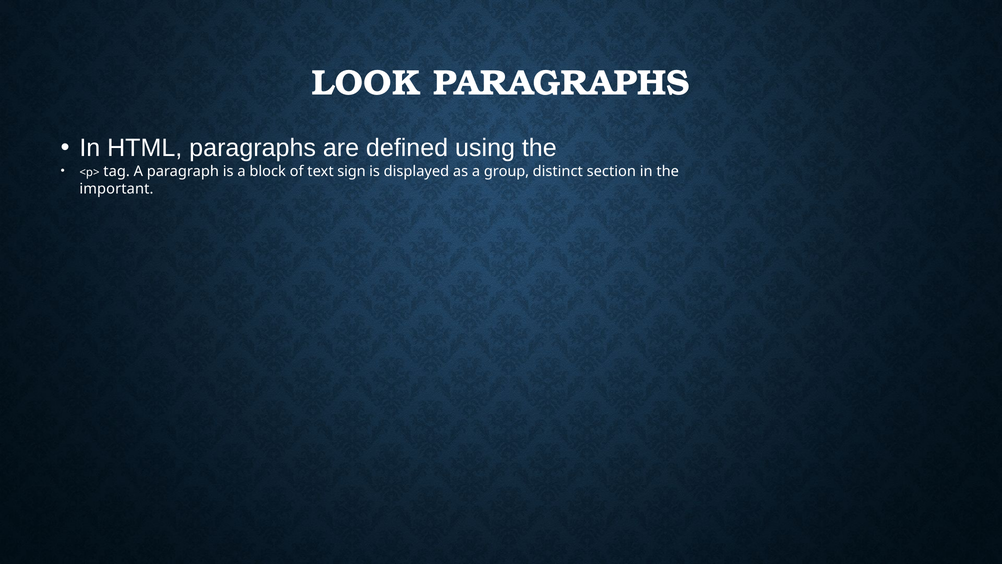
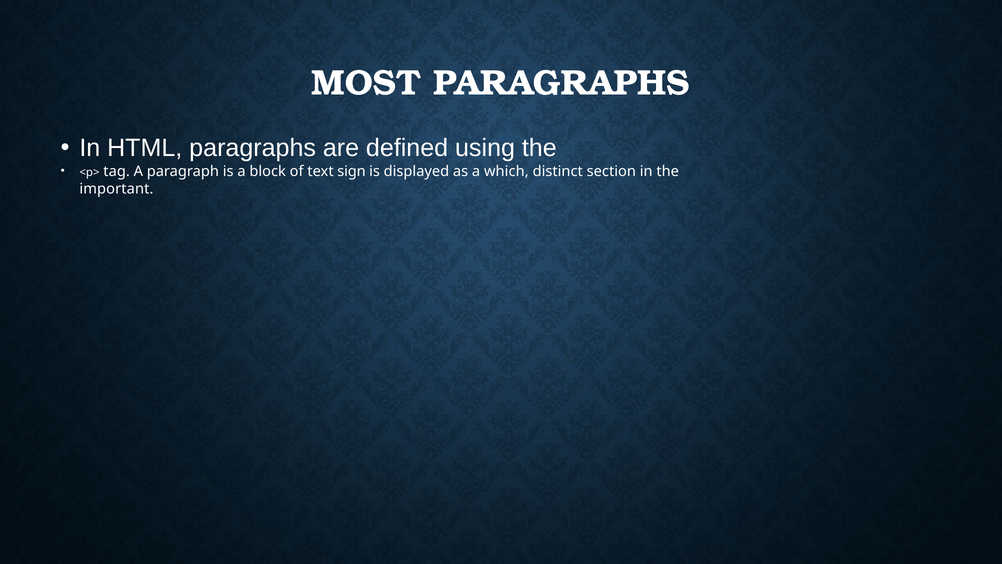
LOOK: LOOK -> MOST
group: group -> which
